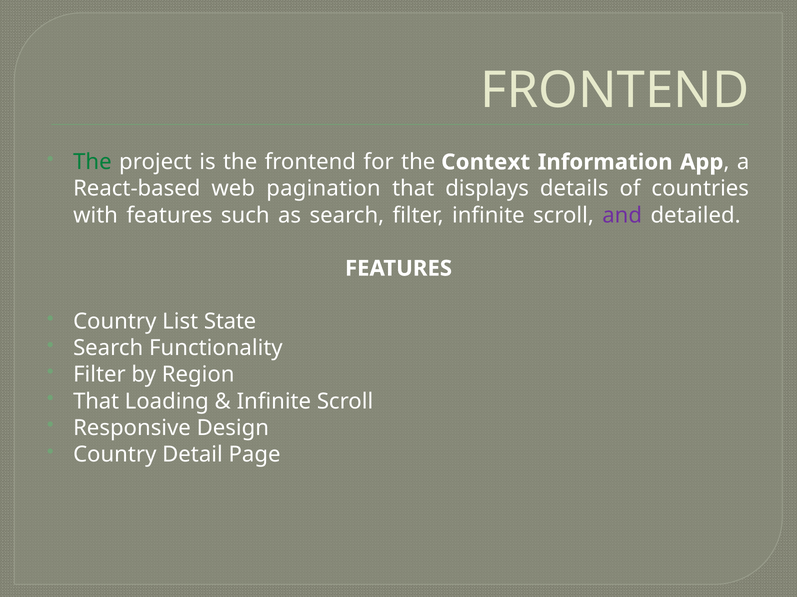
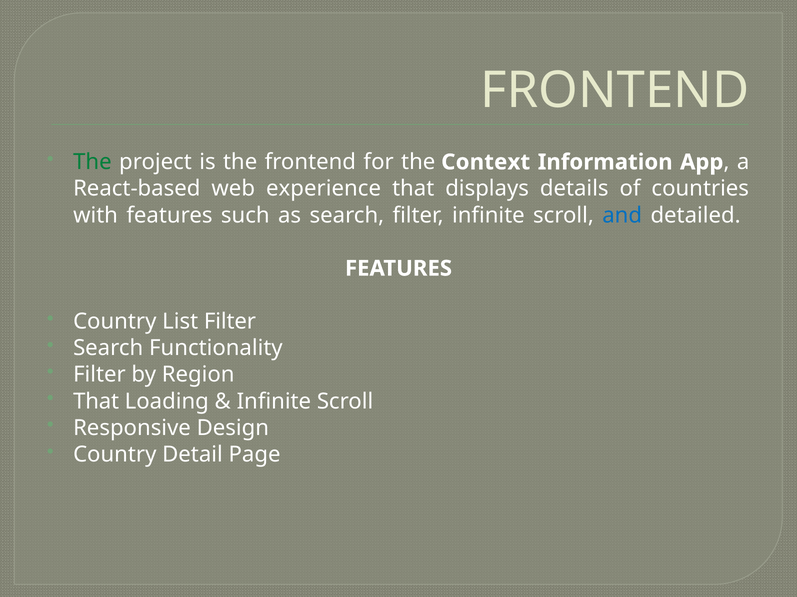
pagination: pagination -> experience
and colour: purple -> blue
List State: State -> Filter
